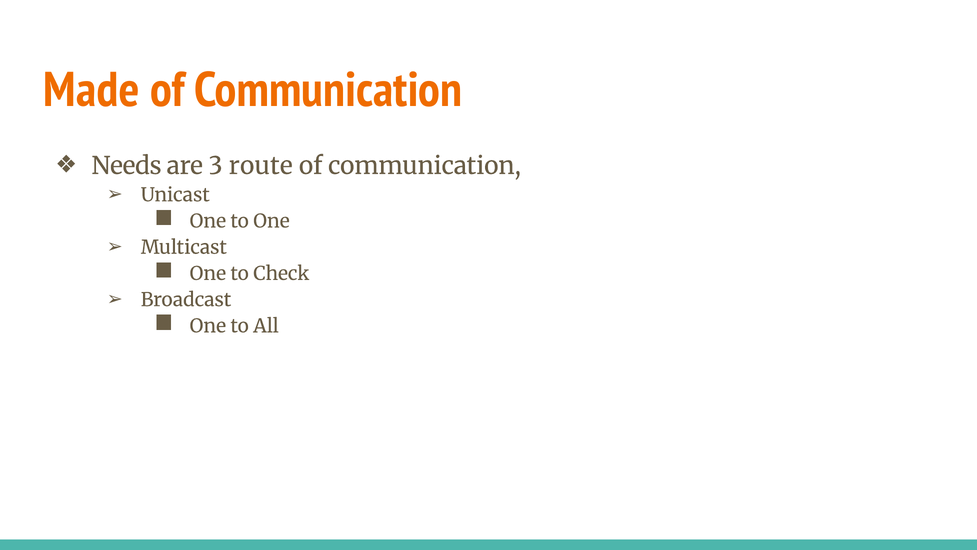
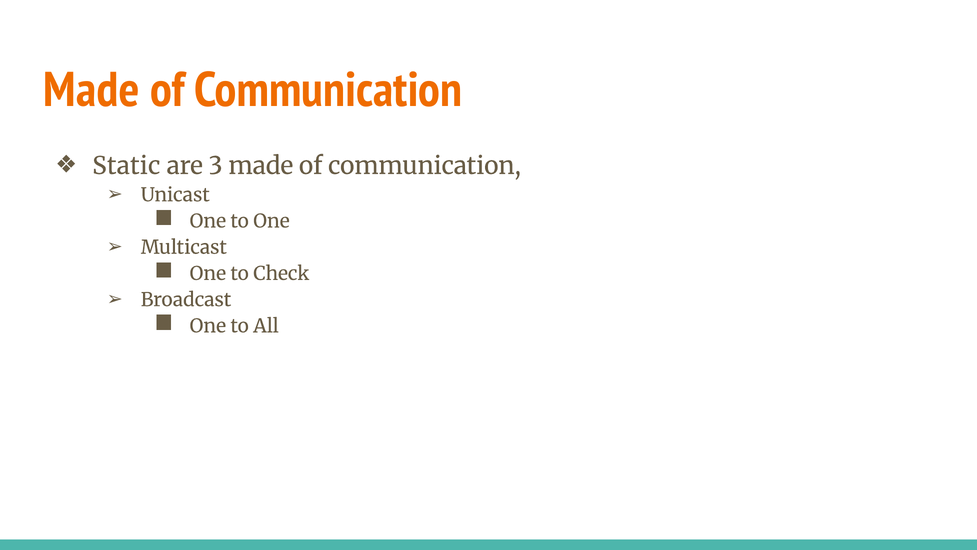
Needs: Needs -> Static
3 route: route -> made
